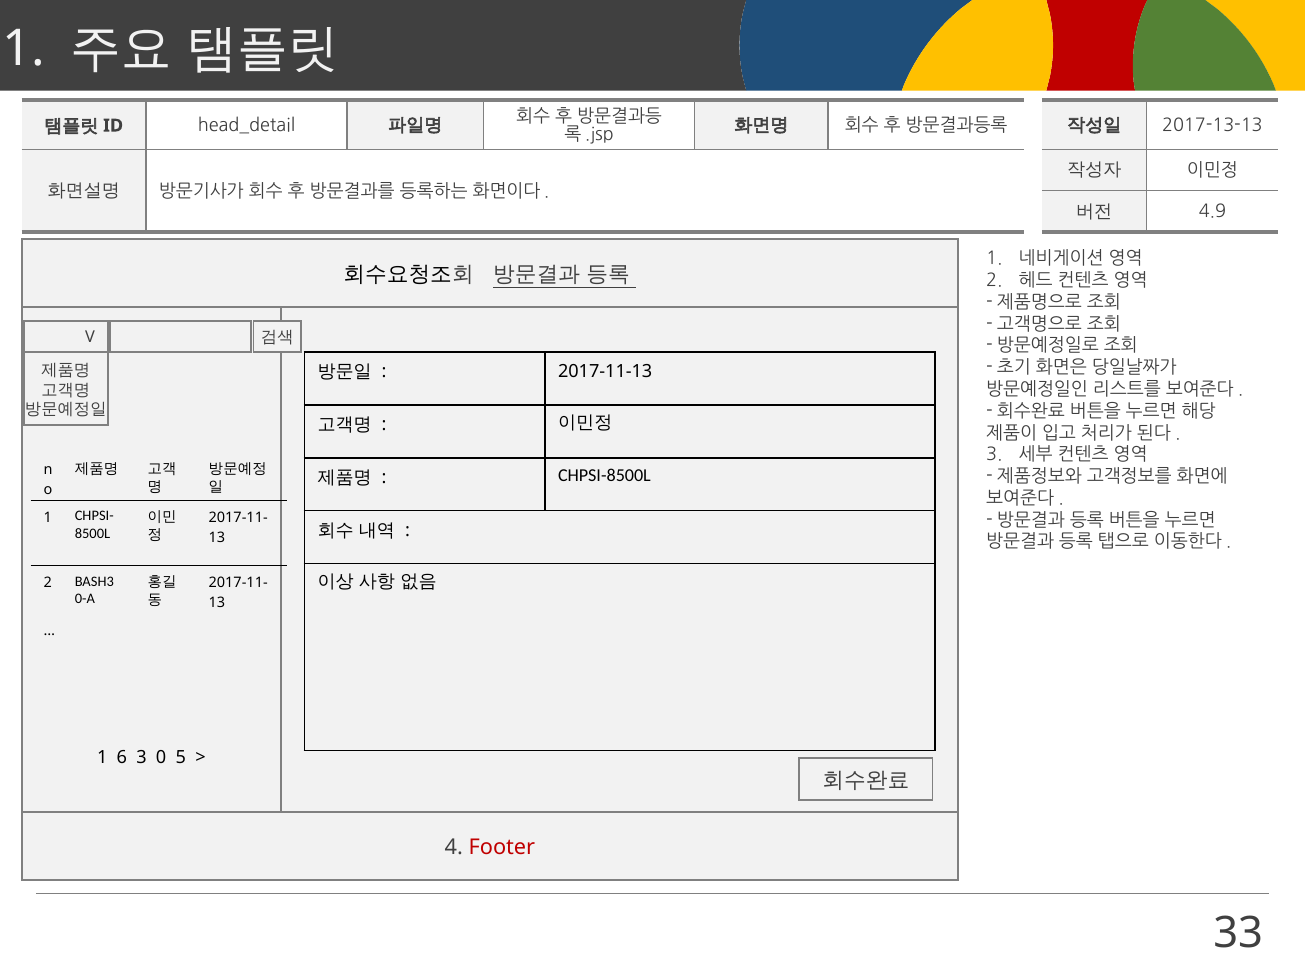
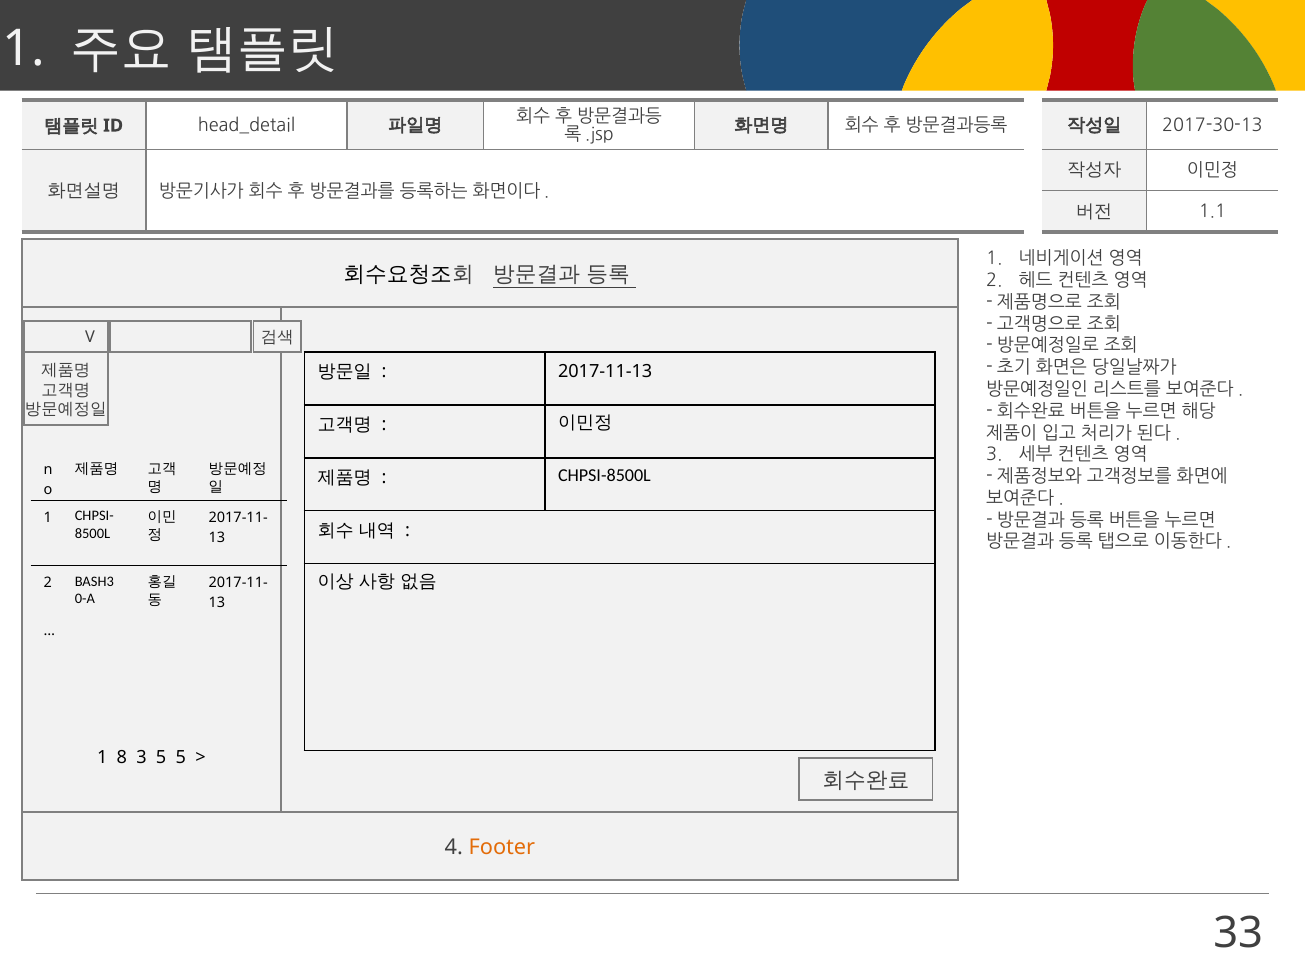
2017-13-13: 2017-13-13 -> 2017-30-13
4.9: 4.9 -> 1.1
6: 6 -> 8
3 0: 0 -> 5
Footer colour: red -> orange
